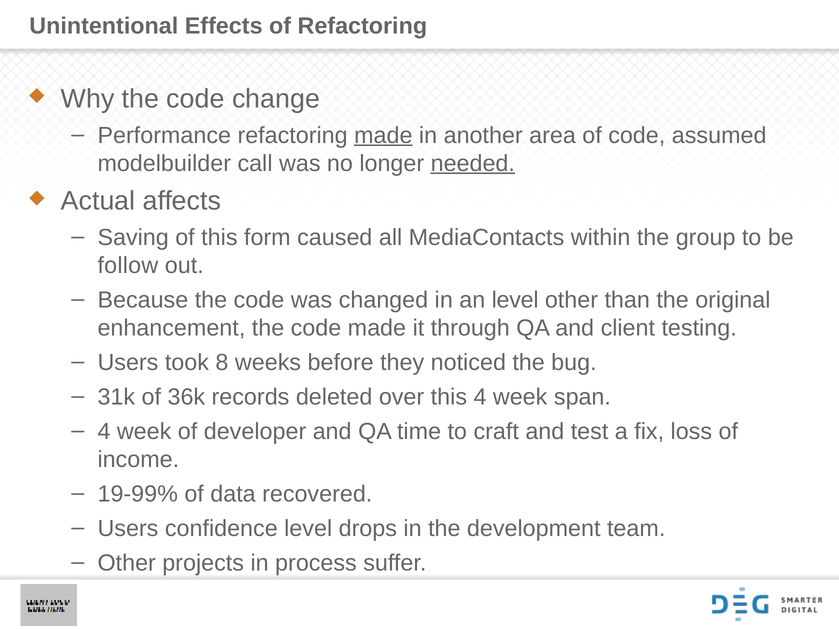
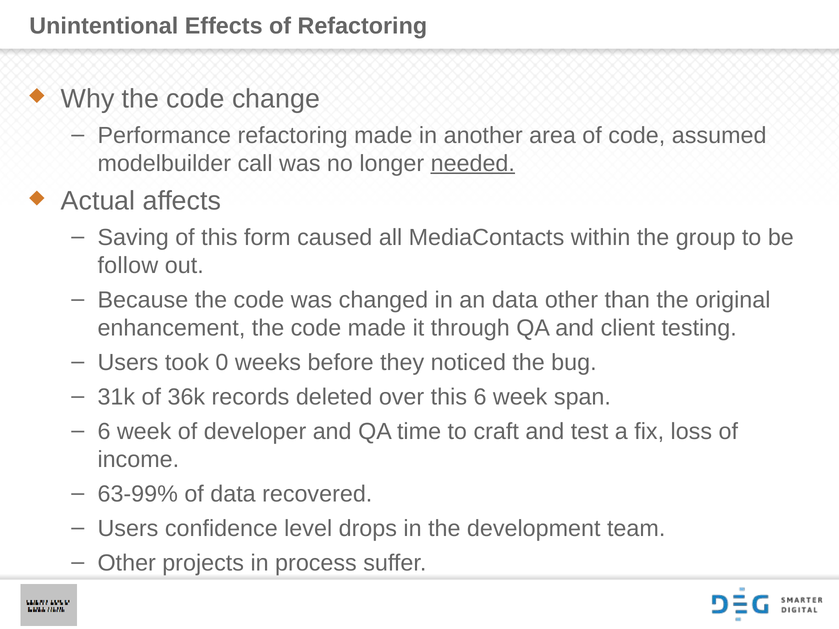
made at (383, 135) underline: present -> none
an level: level -> data
8: 8 -> 0
this 4: 4 -> 6
4 at (104, 432): 4 -> 6
19-99%: 19-99% -> 63-99%
